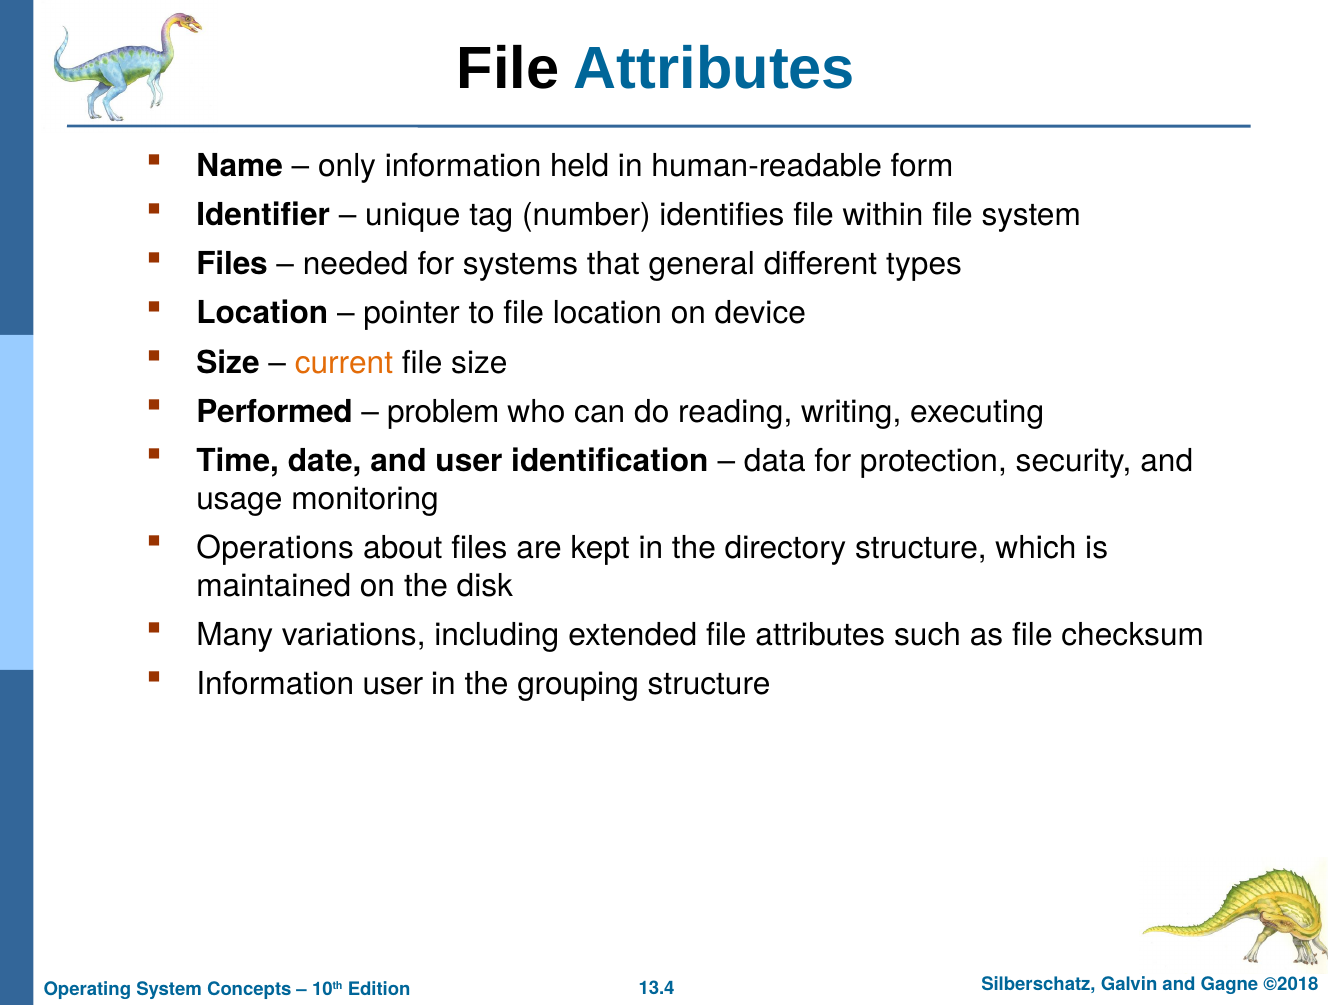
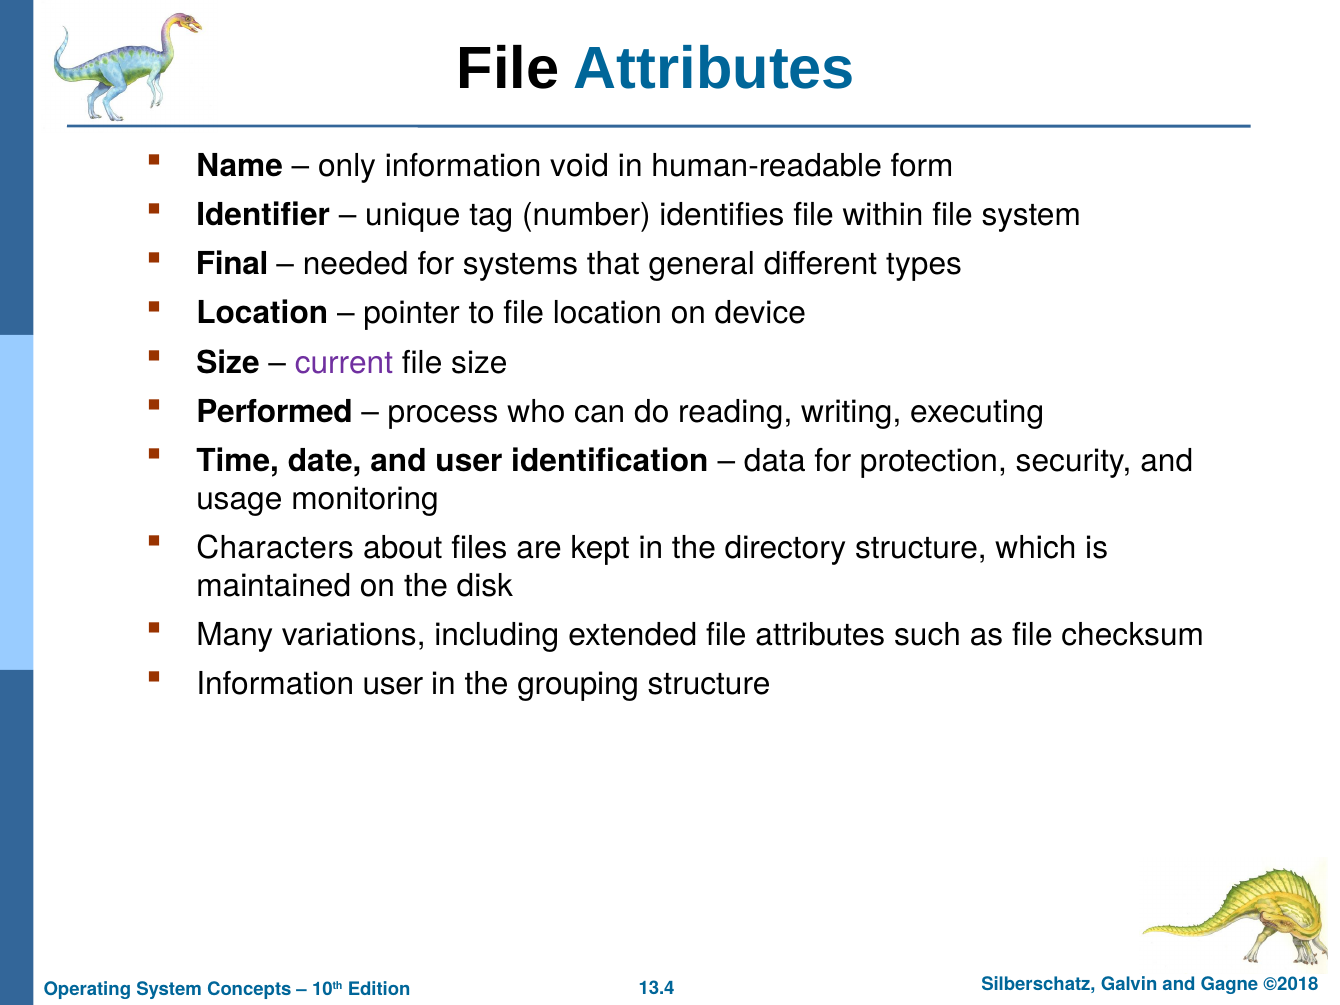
held: held -> void
Files at (232, 264): Files -> Final
current colour: orange -> purple
problem: problem -> process
Operations: Operations -> Characters
